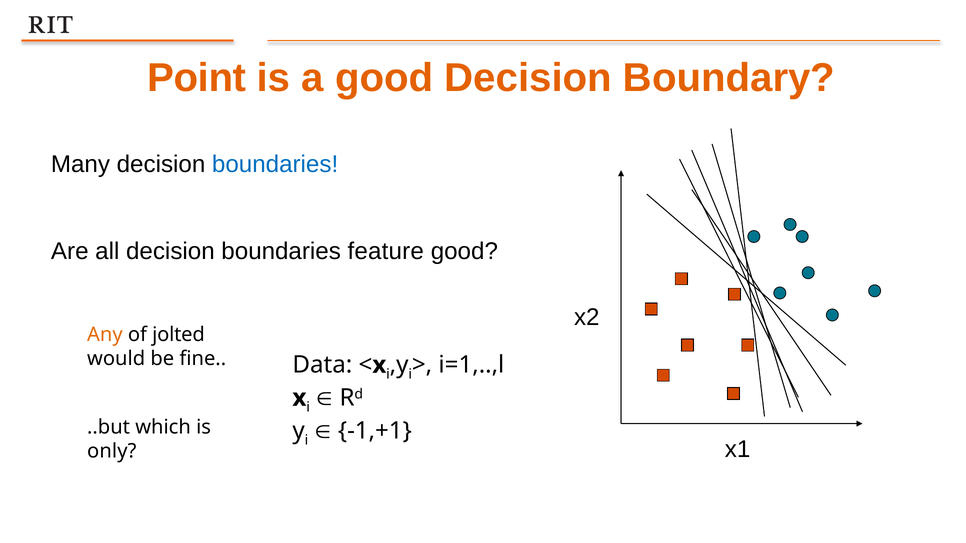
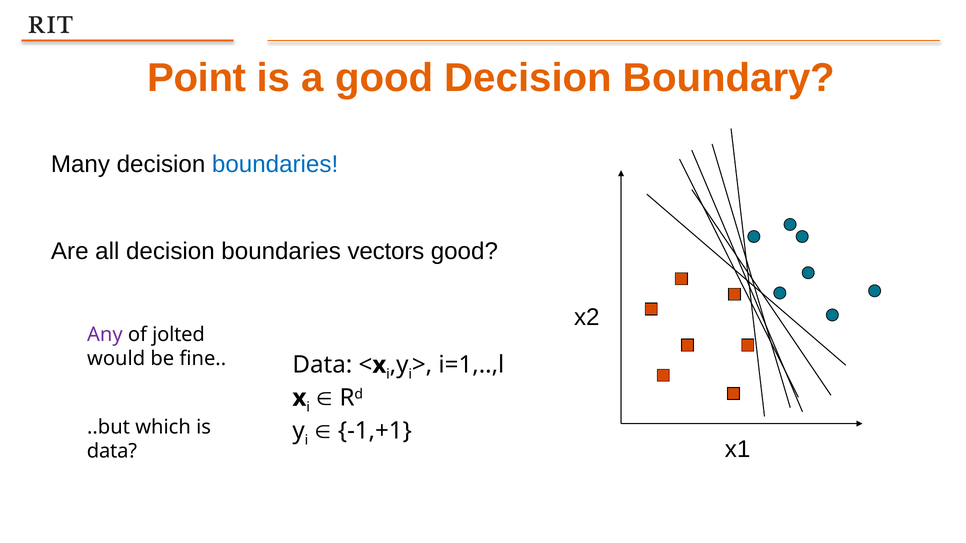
feature: feature -> vectors
Any colour: orange -> purple
only at (112, 451): only -> data
